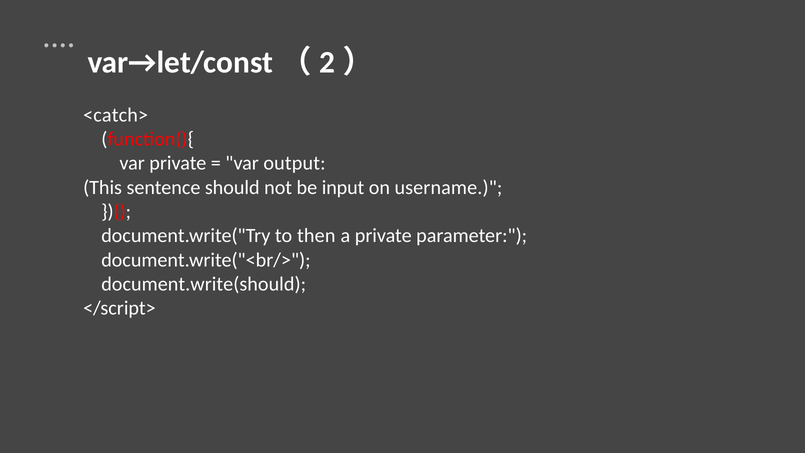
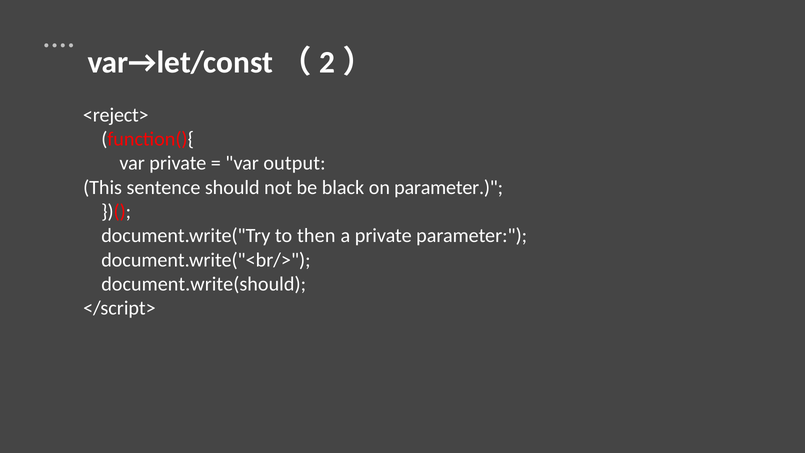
<catch>: <catch> -> <reject>
input: input -> black
on username: username -> parameter
